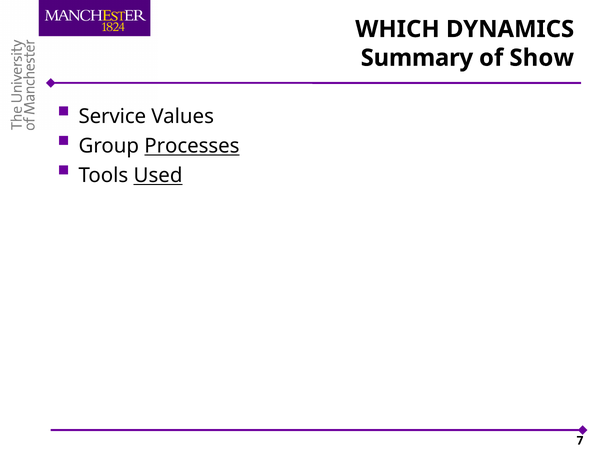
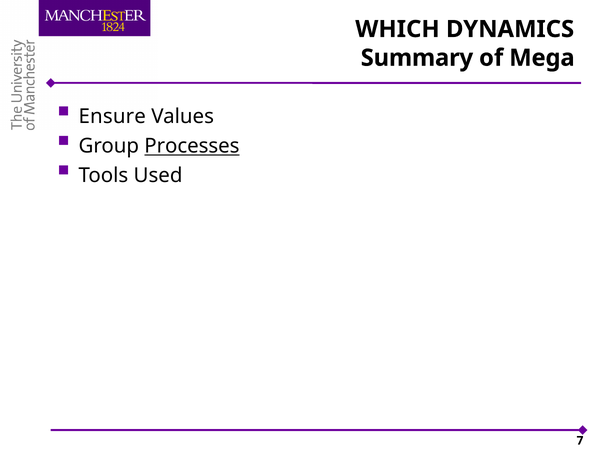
Show: Show -> Mega
Service: Service -> Ensure
Used underline: present -> none
